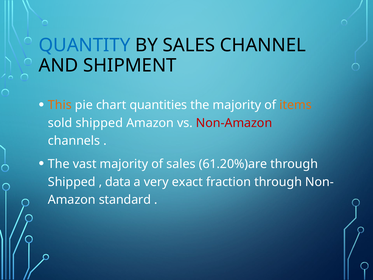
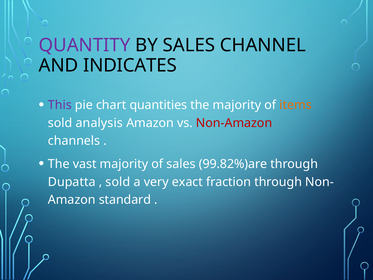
QUANTITY colour: blue -> purple
SHIPMENT: SHIPMENT -> INDICATES
This colour: orange -> purple
sold shipped: shipped -> analysis
61.20%)are: 61.20%)are -> 99.82%)are
Shipped at (72, 182): Shipped -> Dupatta
data at (118, 182): data -> sold
